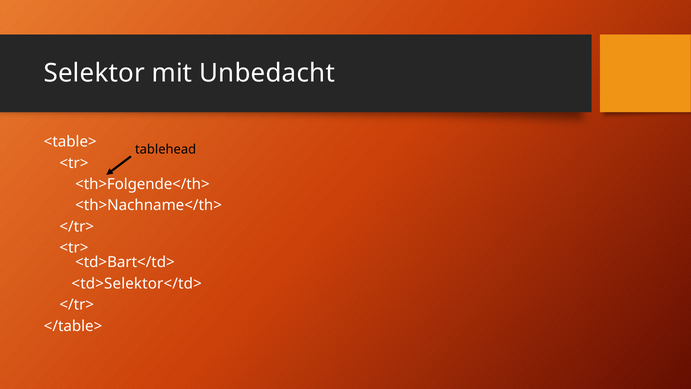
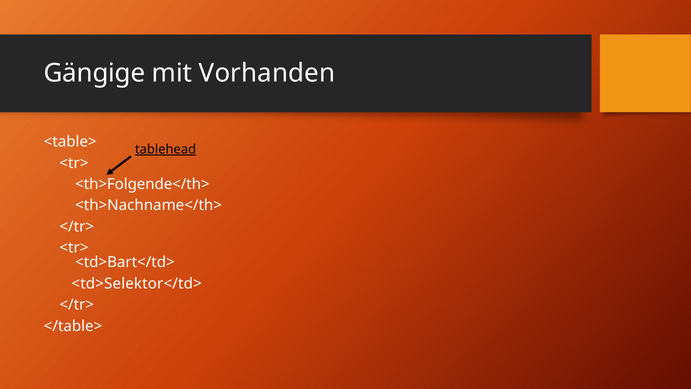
Selektor: Selektor -> Gängige
Unbedacht: Unbedacht -> Vorhanden
tablehead underline: none -> present
